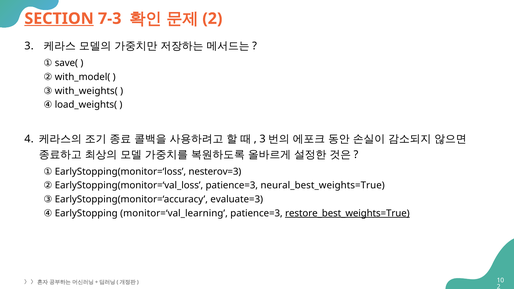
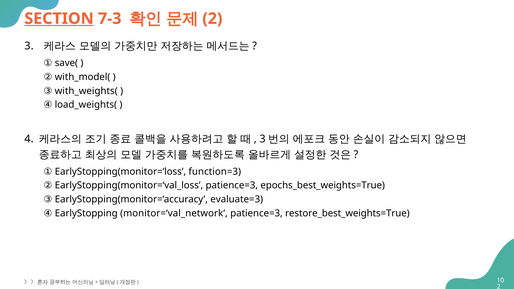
nesterov=3: nesterov=3 -> function=3
neural_best_weights=True: neural_best_weights=True -> epochs_best_weights=True
monitor=‘val_learning: monitor=‘val_learning -> monitor=‘val_network
restore_best_weights=True underline: present -> none
